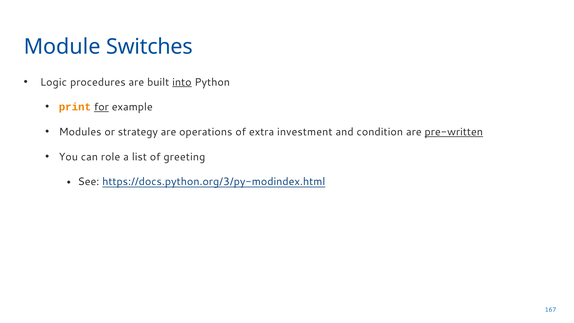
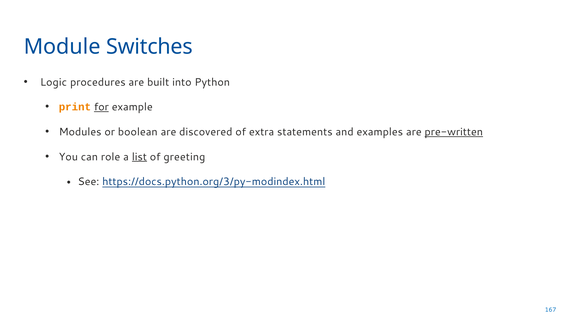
into underline: present -> none
strategy: strategy -> boolean
operations: operations -> discovered
investment: investment -> statements
condition: condition -> examples
list underline: none -> present
